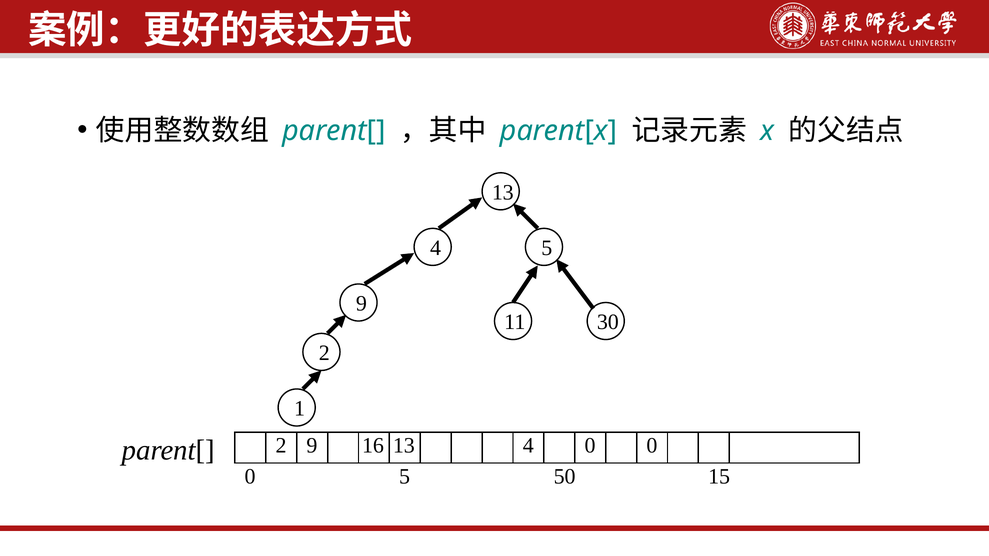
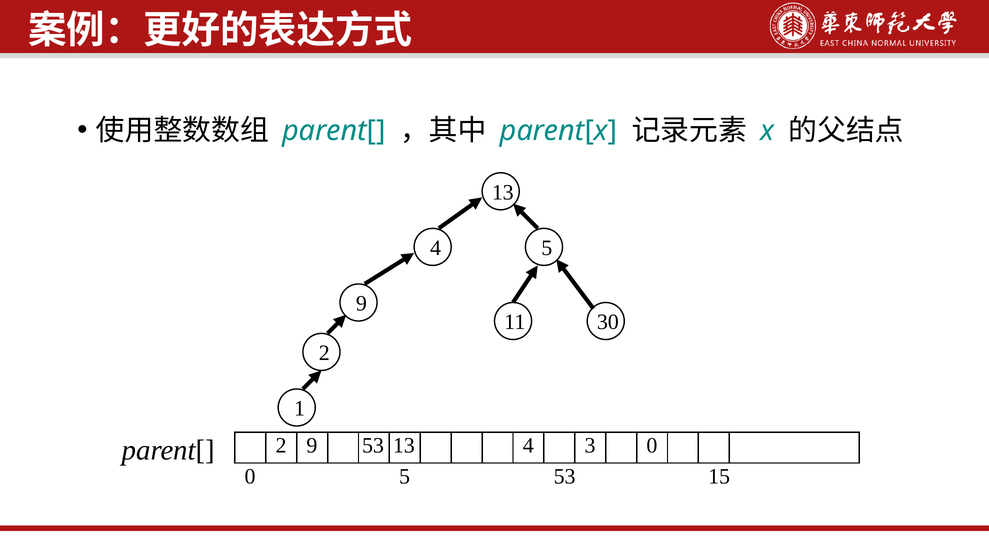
9 16: 16 -> 53
4 0: 0 -> 3
5 50: 50 -> 53
